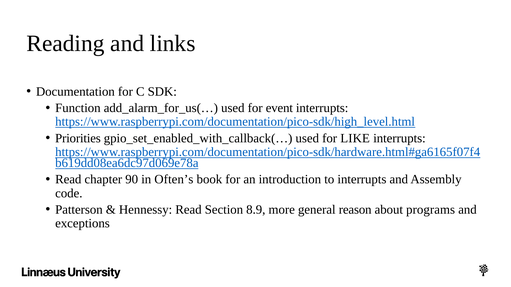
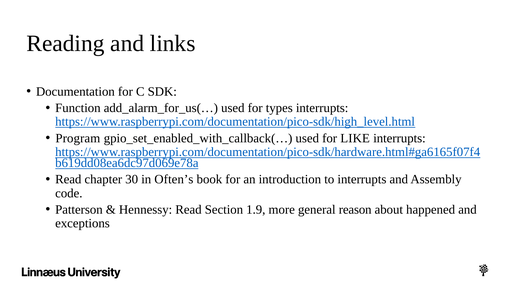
event: event -> types
Priorities: Priorities -> Program
90: 90 -> 30
8.9: 8.9 -> 1.9
programs: programs -> happened
